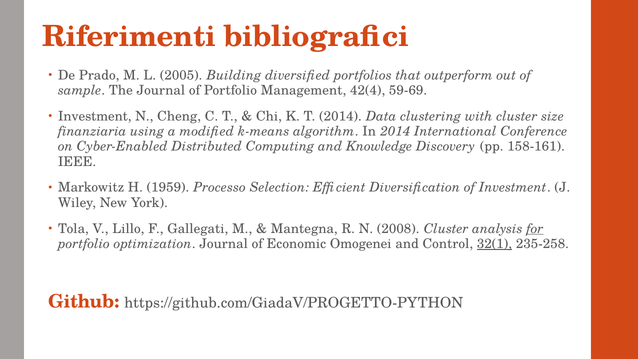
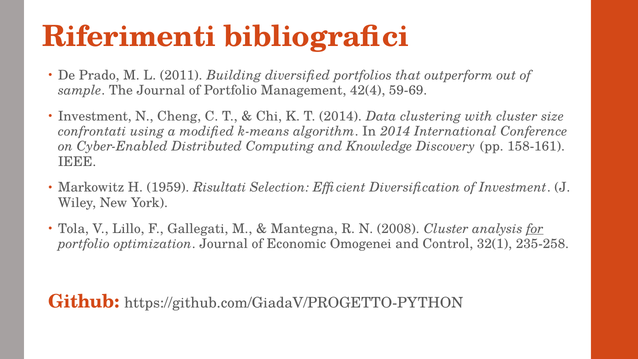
2005: 2005 -> 2011
finanziaria: finanziaria -> confrontati
Processo: Processo -> Risultati
32(1 underline: present -> none
